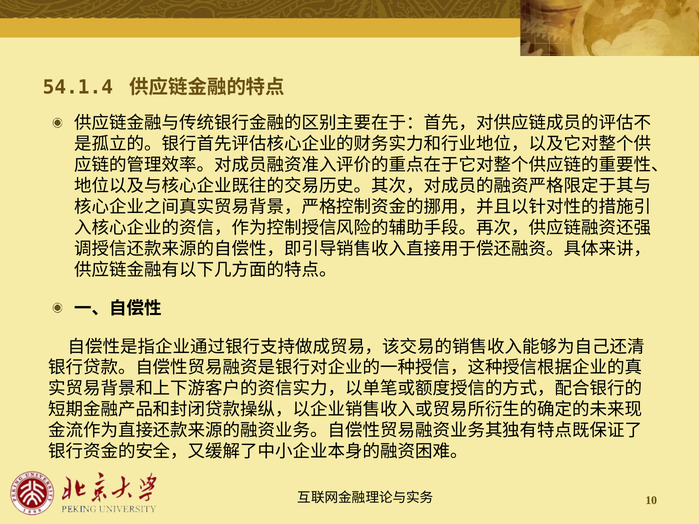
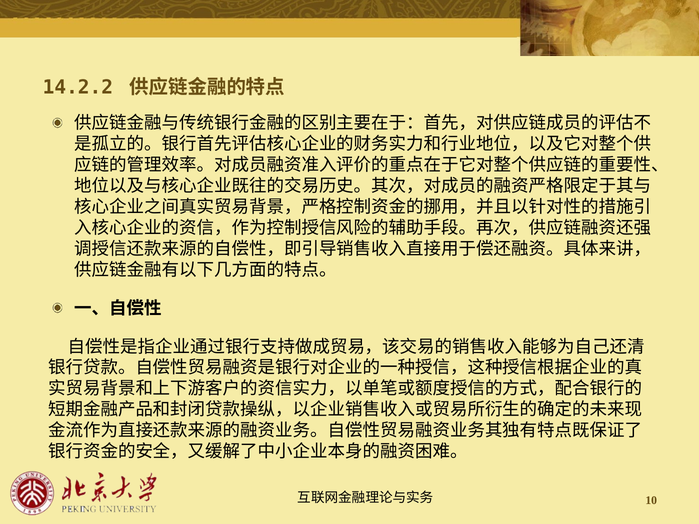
54.1.4: 54.1.4 -> 14.2.2
